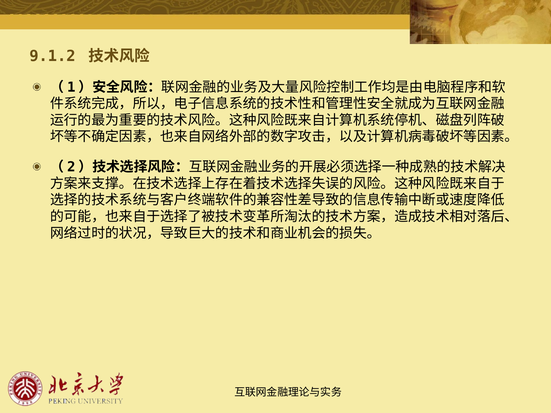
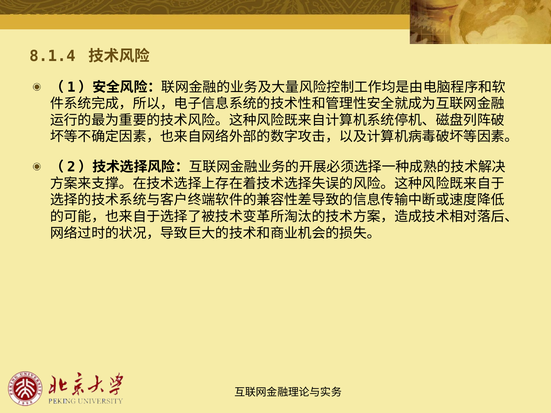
9.1.2: 9.1.2 -> 8.1.4
